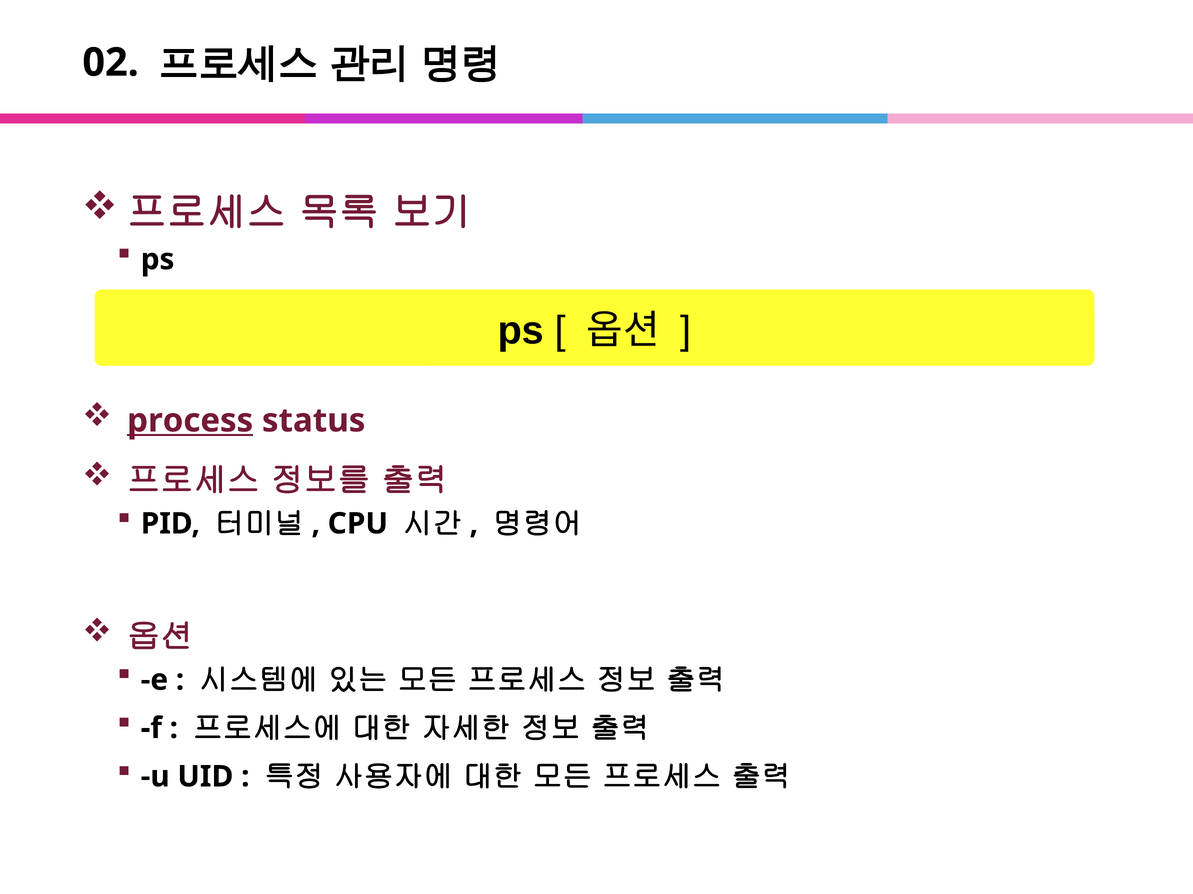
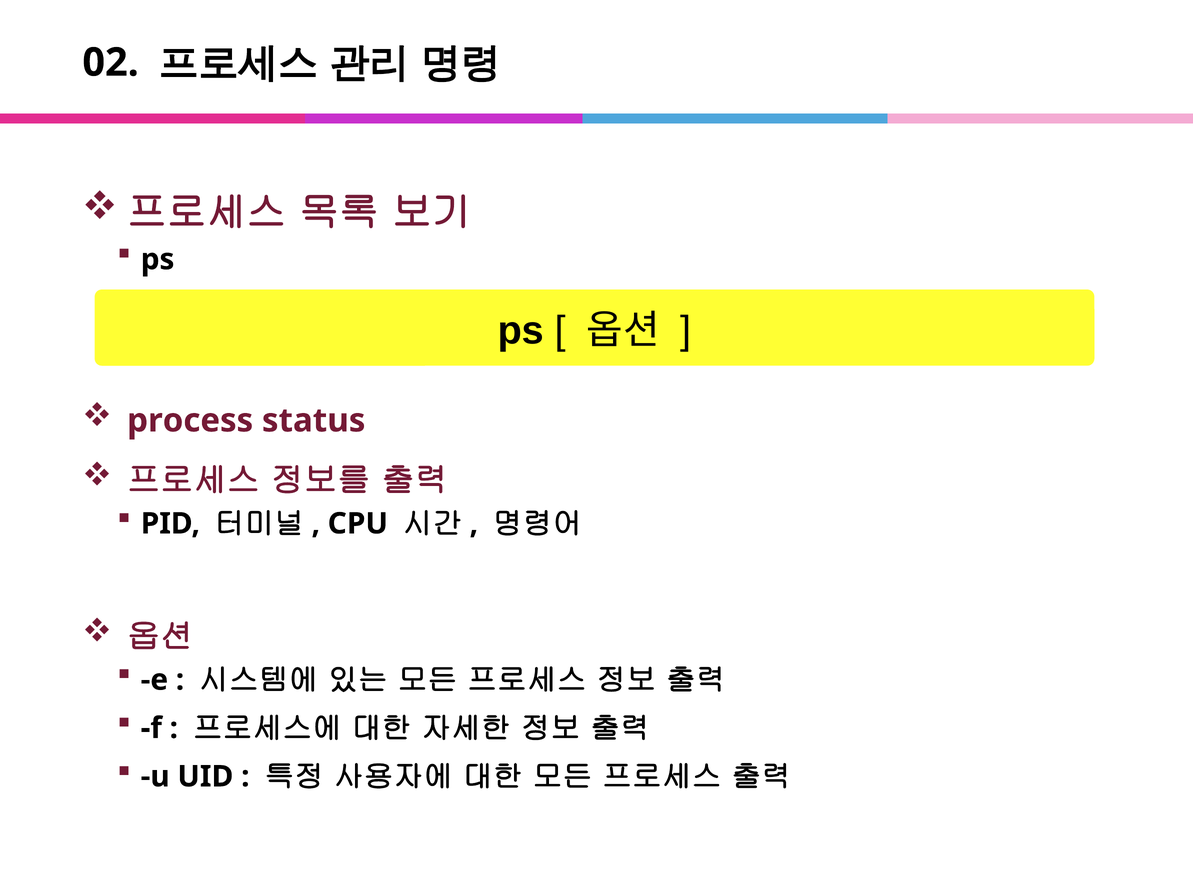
process underline: present -> none
